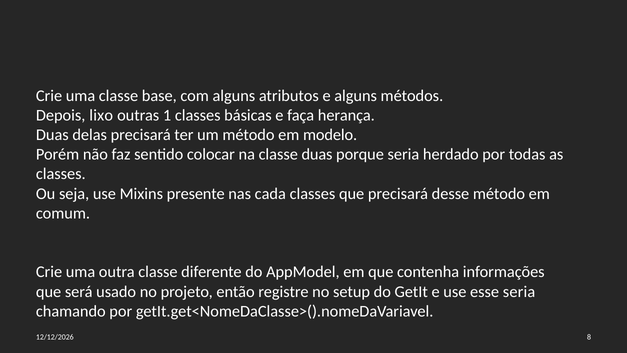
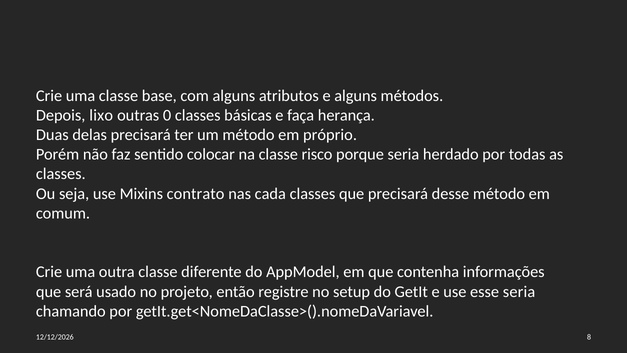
1: 1 -> 0
modelo: modelo -> próprio
classe duas: duas -> risco
presente: presente -> contrato
